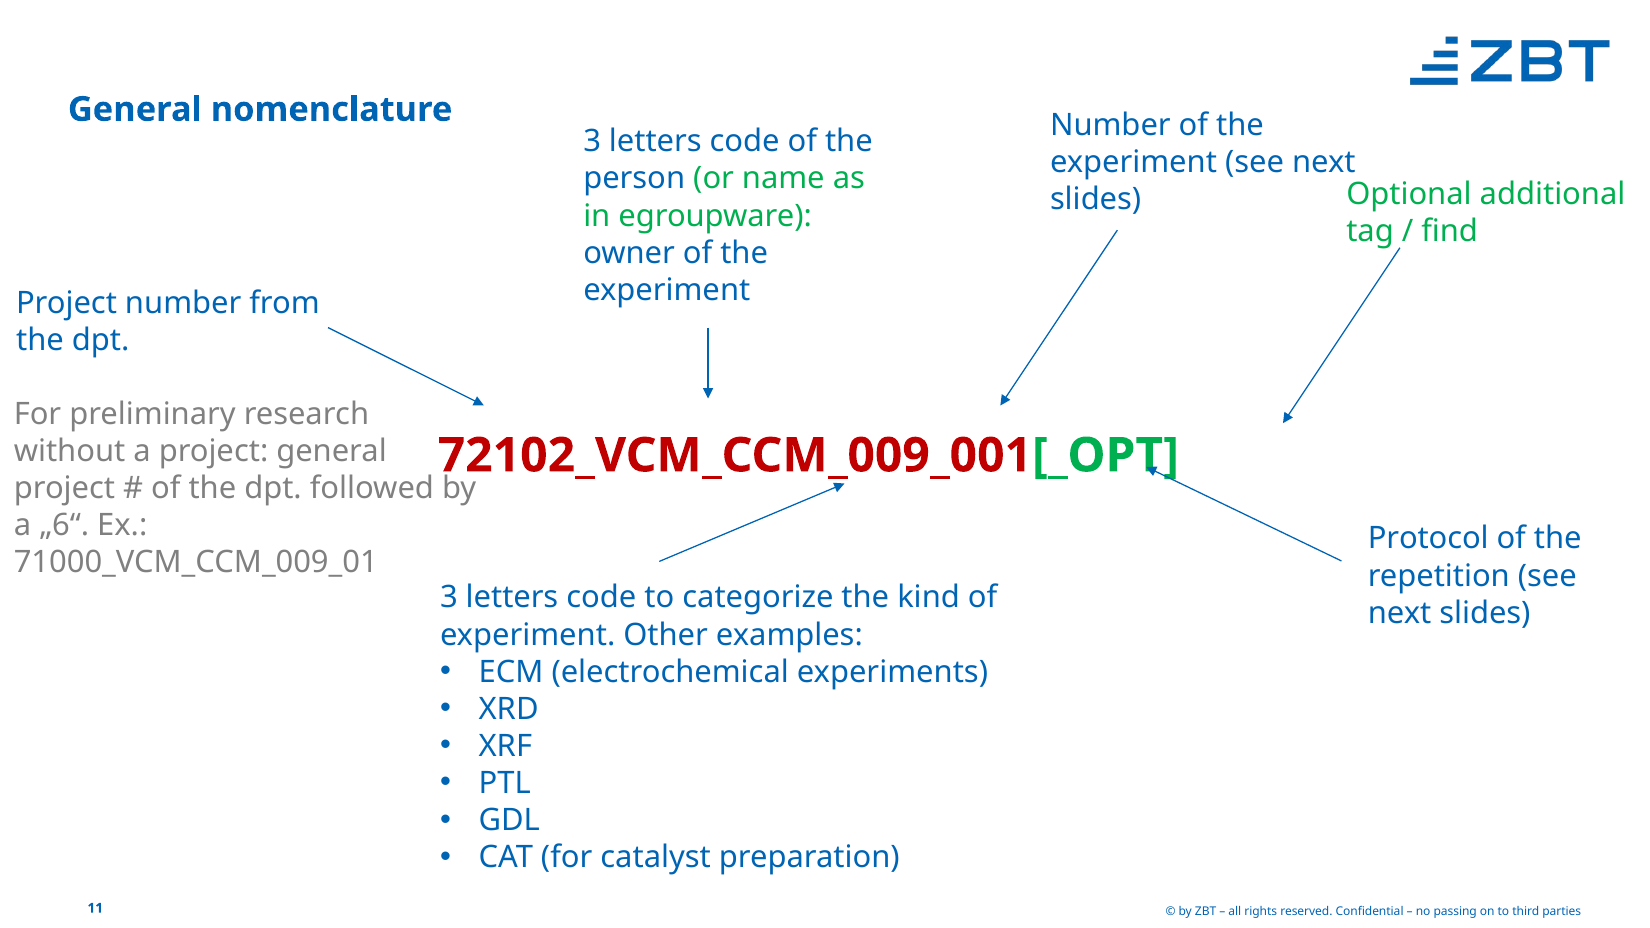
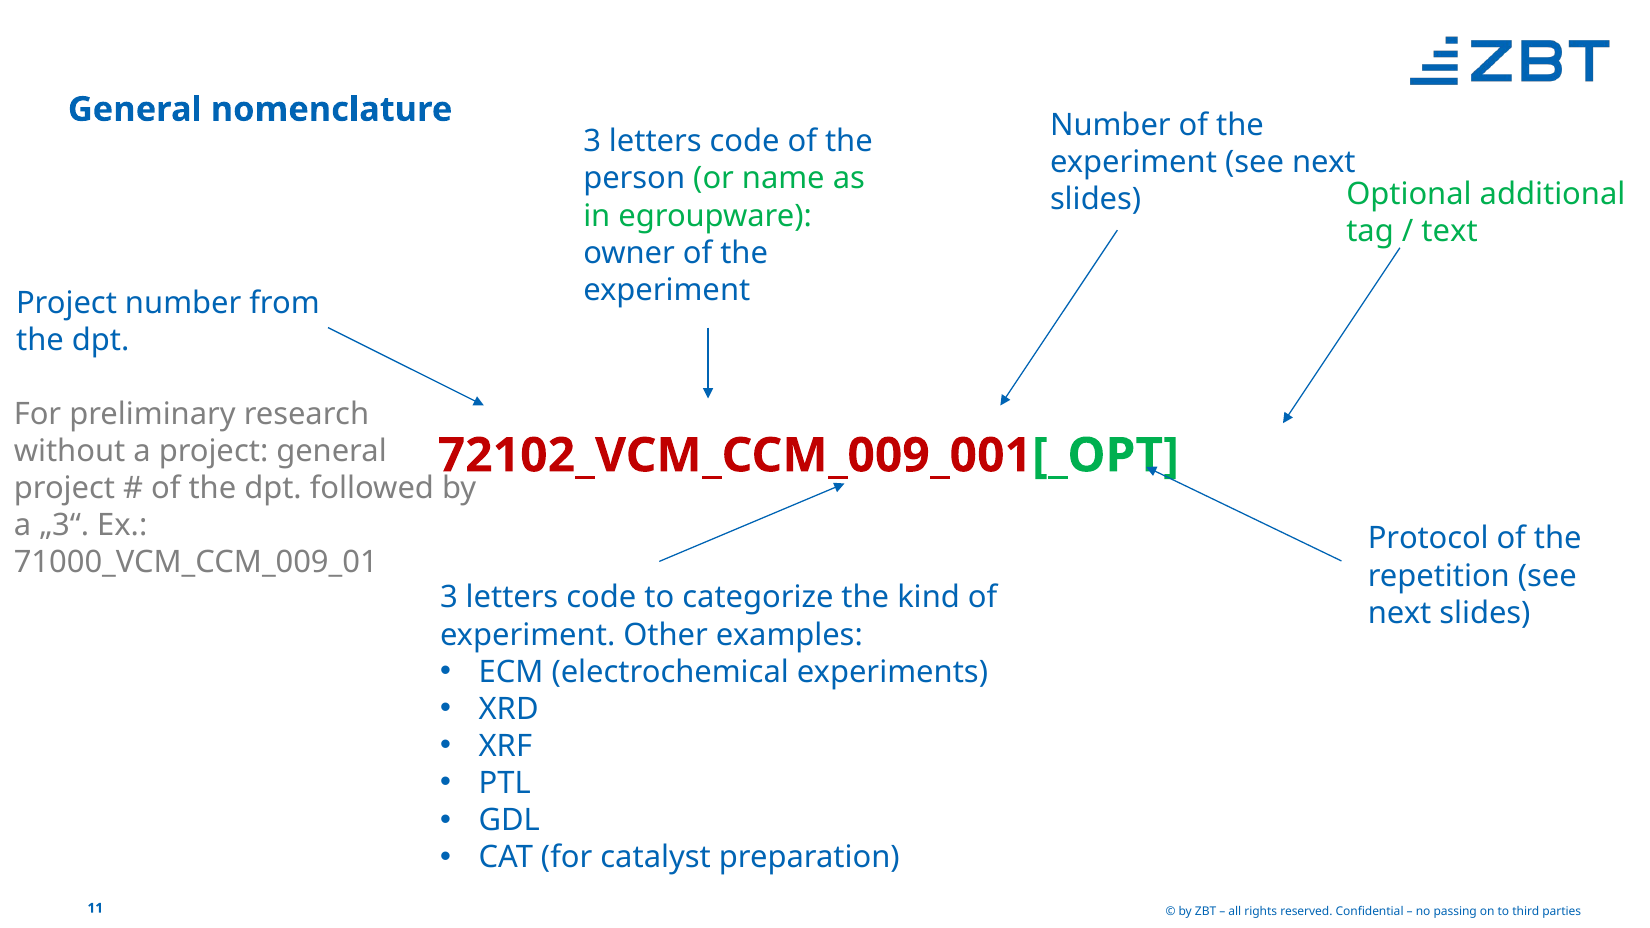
find: find -> text
„6“: „6“ -> „3“
